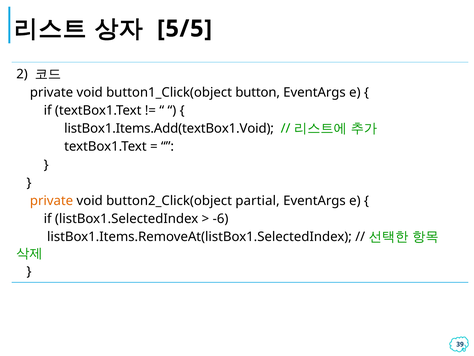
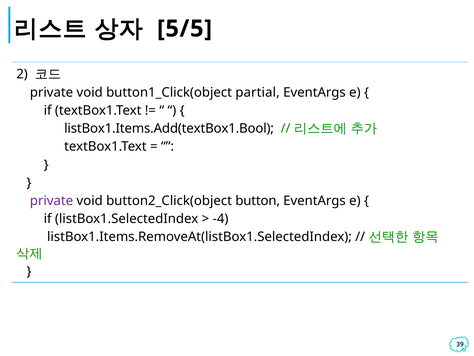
button: button -> partial
listBox1.Items.Add(textBox1.Void: listBox1.Items.Add(textBox1.Void -> listBox1.Items.Add(textBox1.Bool
private at (52, 200) colour: orange -> purple
partial: partial -> button
-6: -6 -> -4
